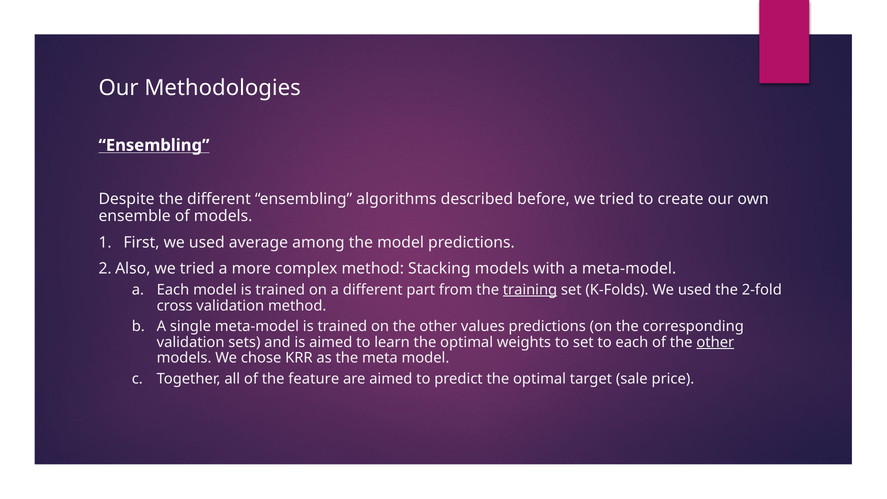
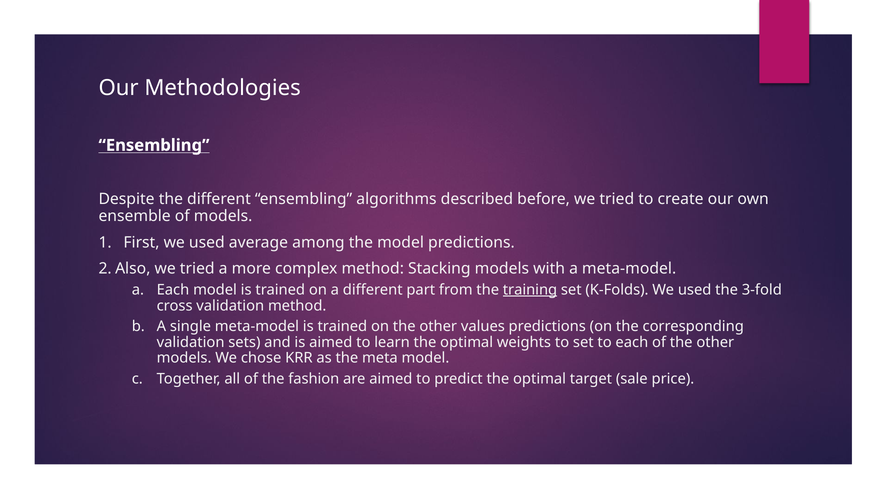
2-fold: 2-fold -> 3-fold
other at (715, 342) underline: present -> none
feature: feature -> fashion
